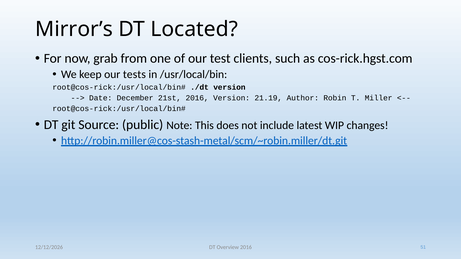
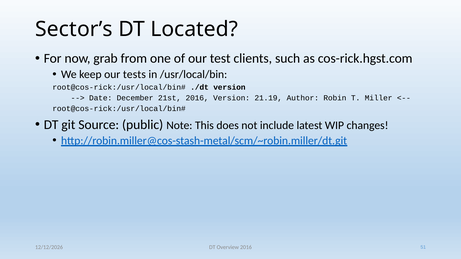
Mirror’s: Mirror’s -> Sector’s
